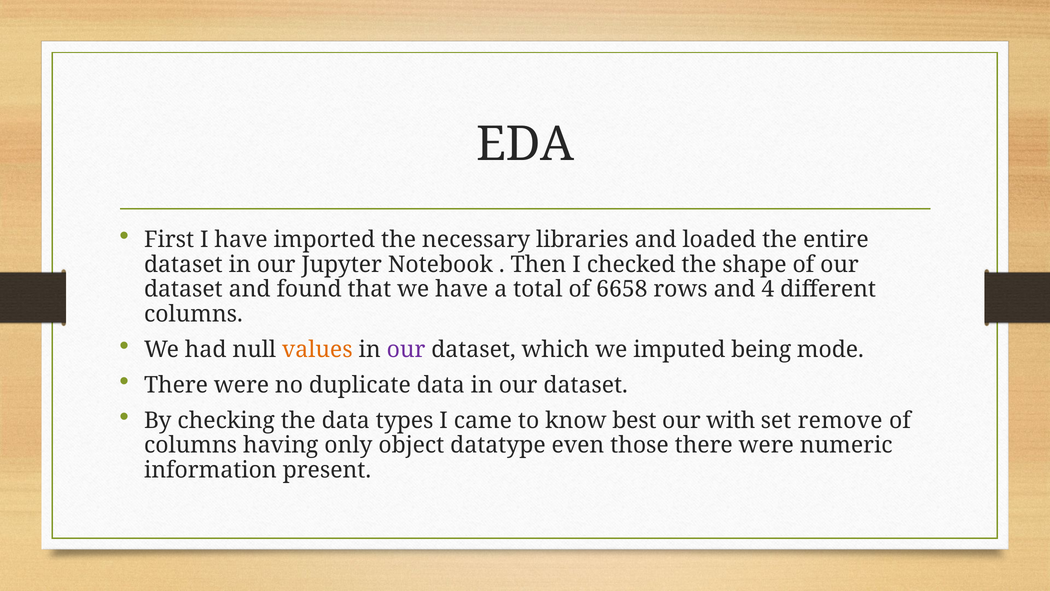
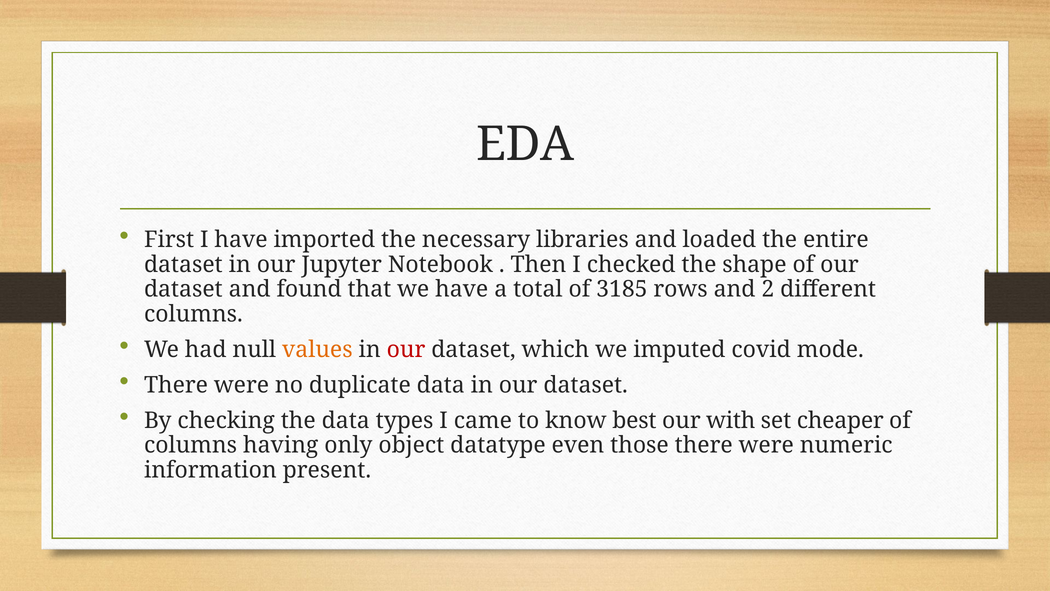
6658: 6658 -> 3185
4: 4 -> 2
our at (406, 349) colour: purple -> red
being: being -> covid
remove: remove -> cheaper
